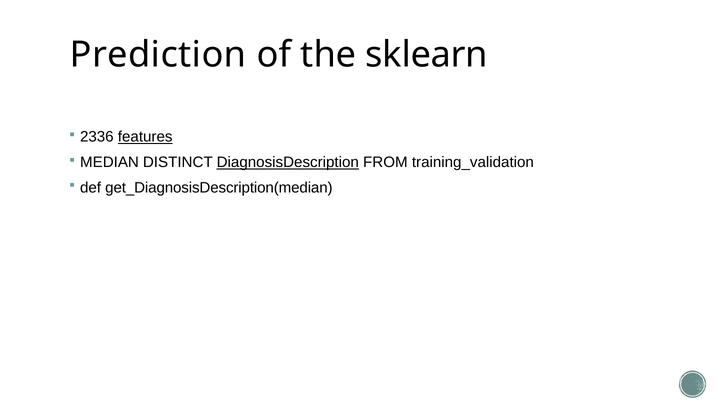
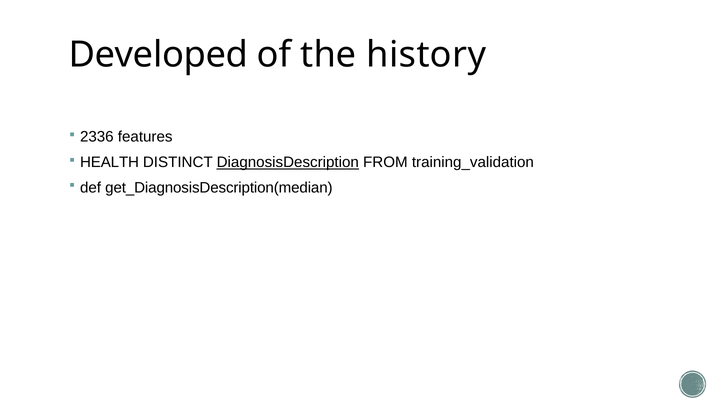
Prediction: Prediction -> Developed
sklearn: sklearn -> history
features underline: present -> none
MEDIAN: MEDIAN -> HEALTH
